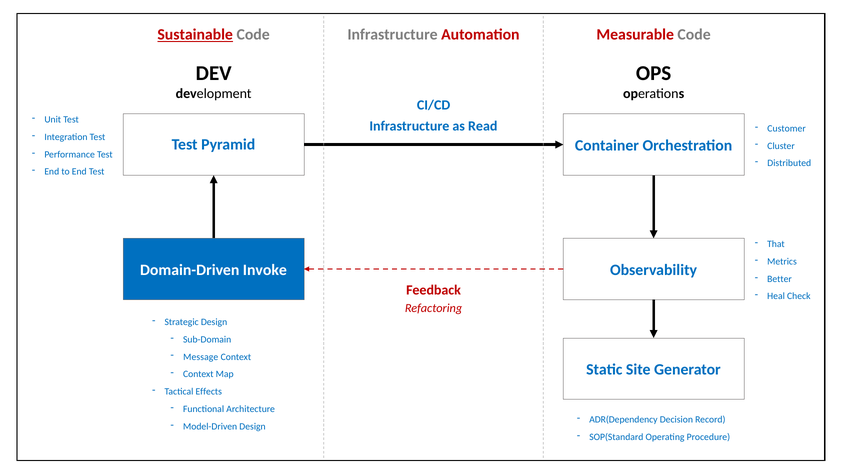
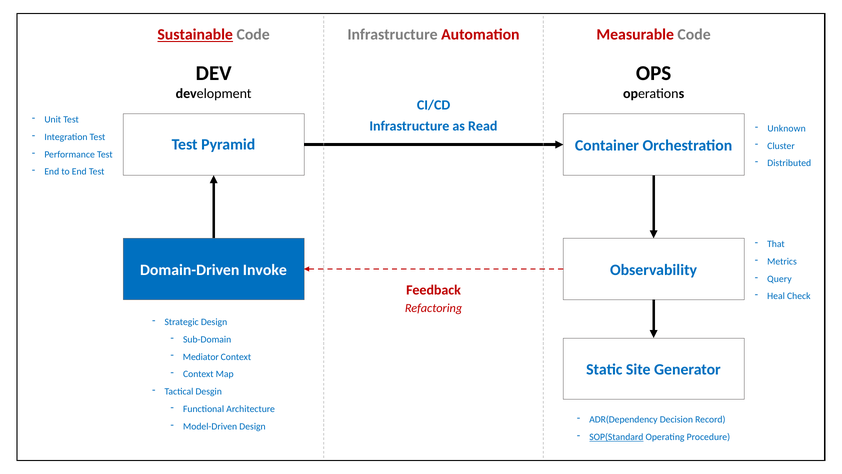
Customer: Customer -> Unknown
Better: Better -> Query
Message: Message -> Mediator
Effects: Effects -> Desgin
SOP(Standard underline: none -> present
